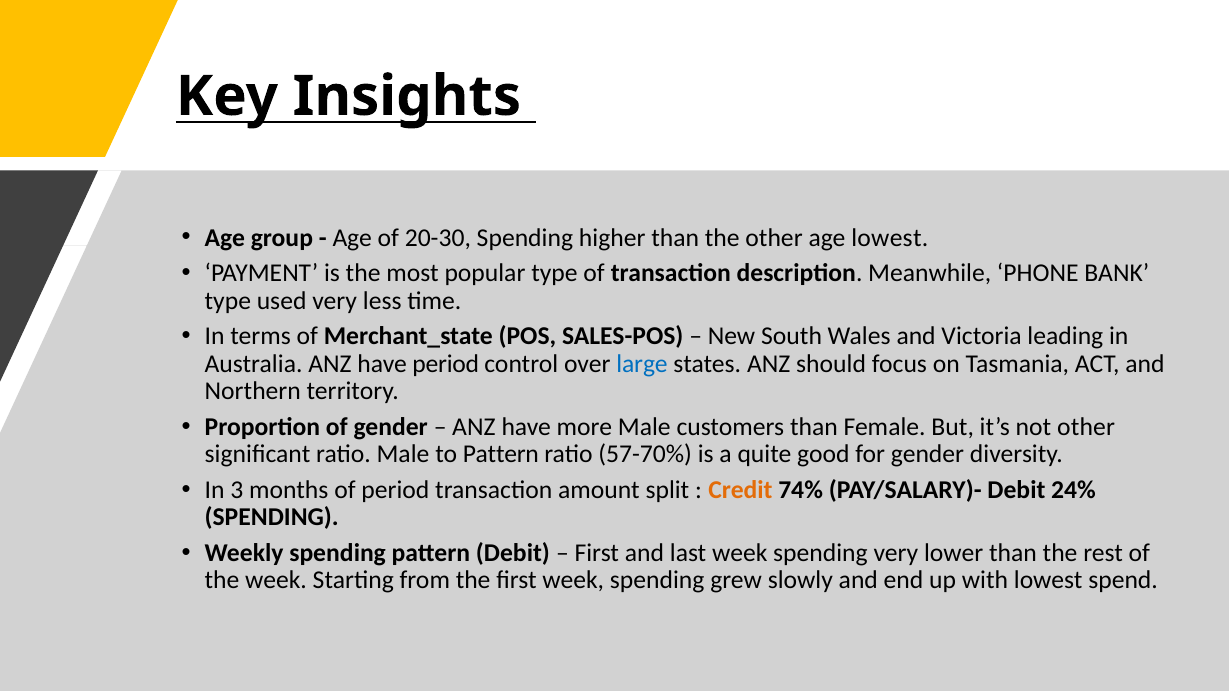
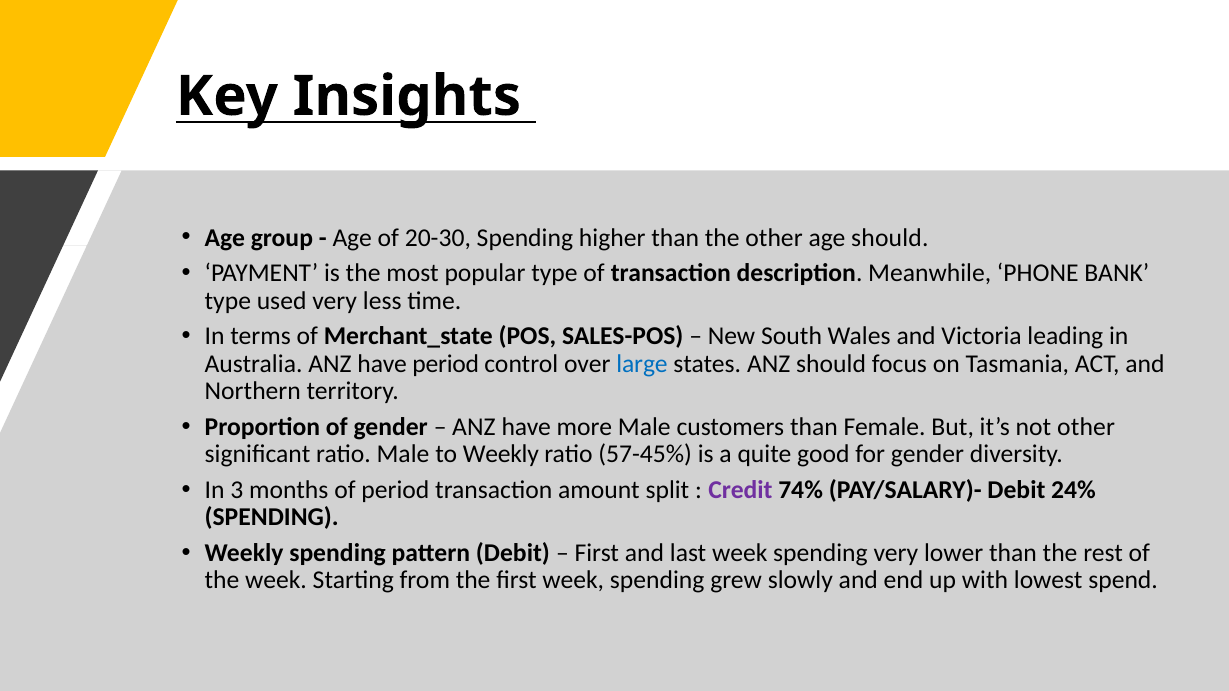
age lowest: lowest -> should
to Pattern: Pattern -> Weekly
57-70%: 57-70% -> 57-45%
Credit colour: orange -> purple
